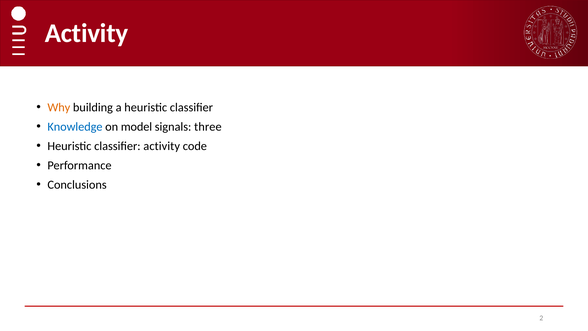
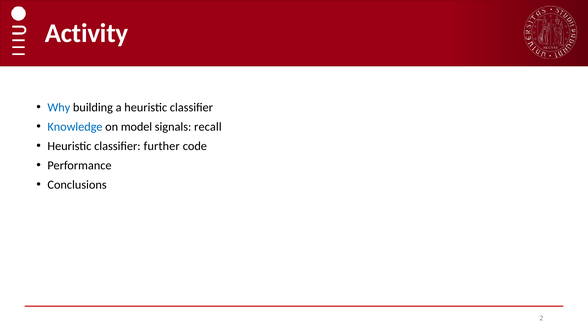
Why colour: orange -> blue
three: three -> recall
classifier activity: activity -> further
